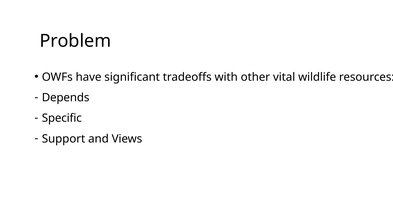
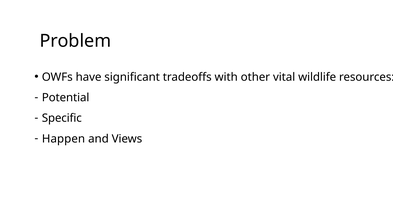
Depends: Depends -> Potential
Support: Support -> Happen
